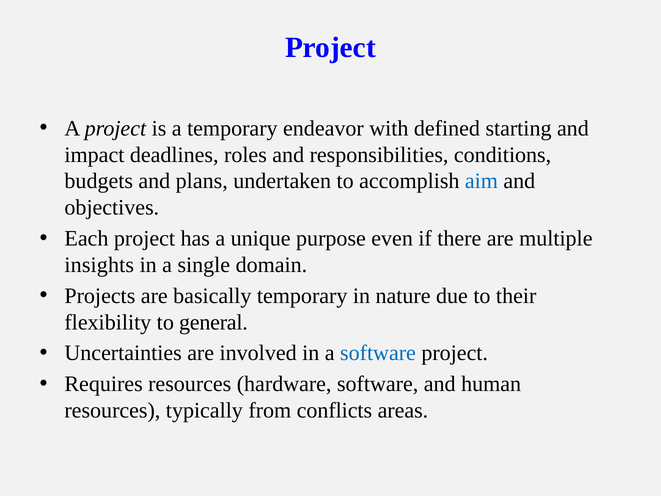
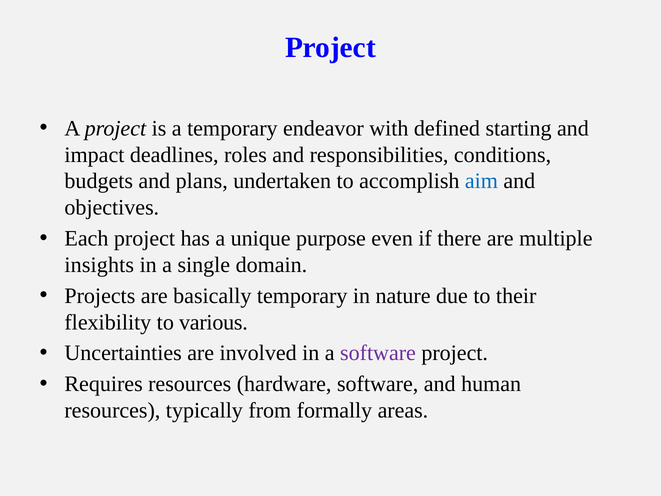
general: general -> various
software at (378, 353) colour: blue -> purple
conflicts: conflicts -> formally
